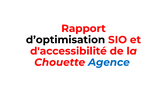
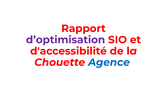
d’optimisation colour: black -> purple
